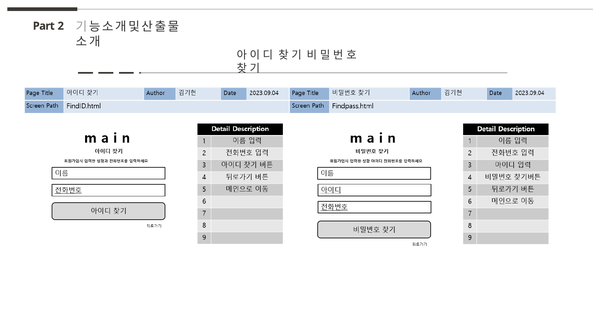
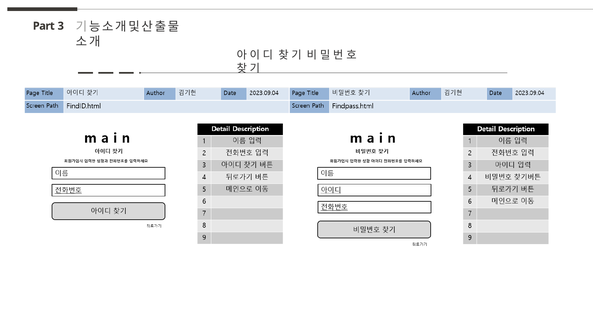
2: 2 -> 3
